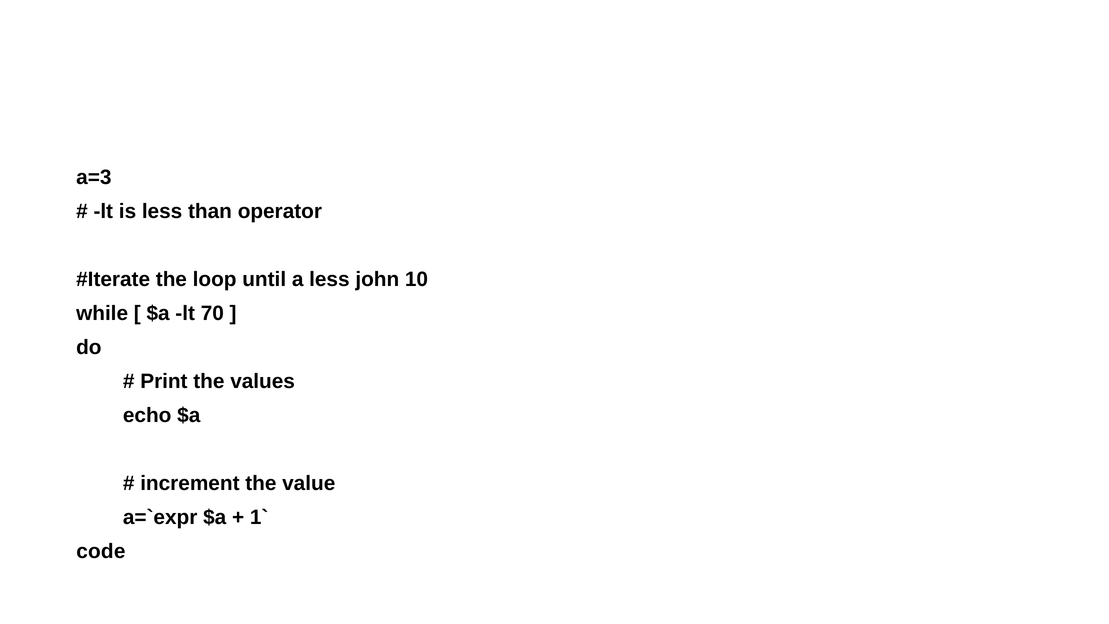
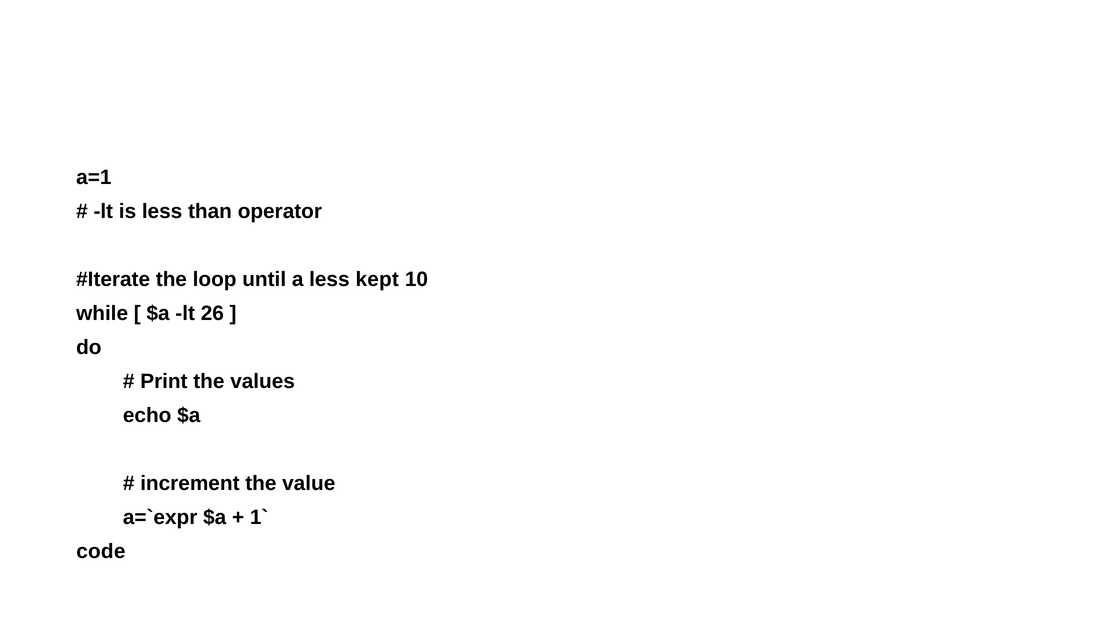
a=3: a=3 -> a=1
john: john -> kept
70: 70 -> 26
